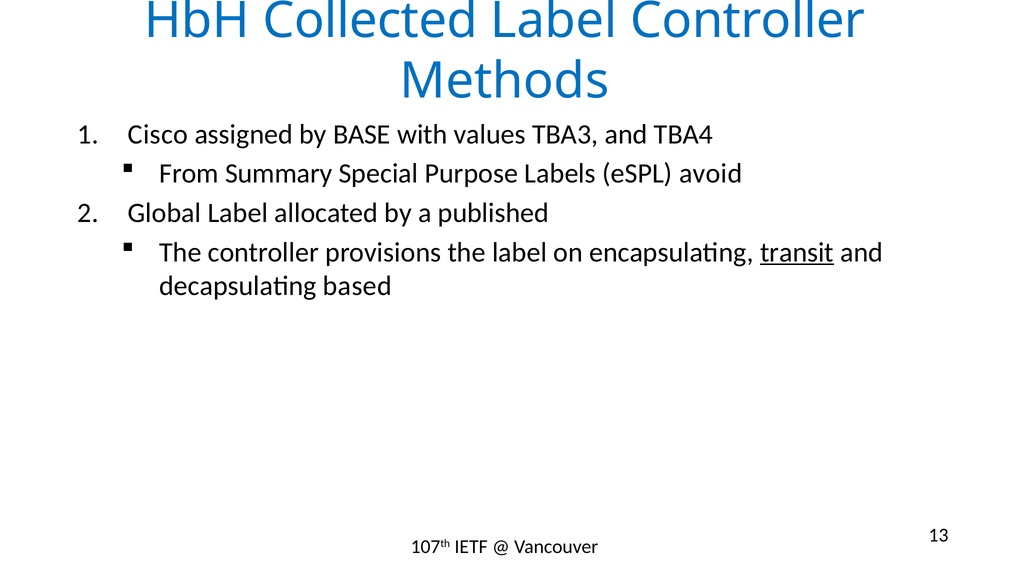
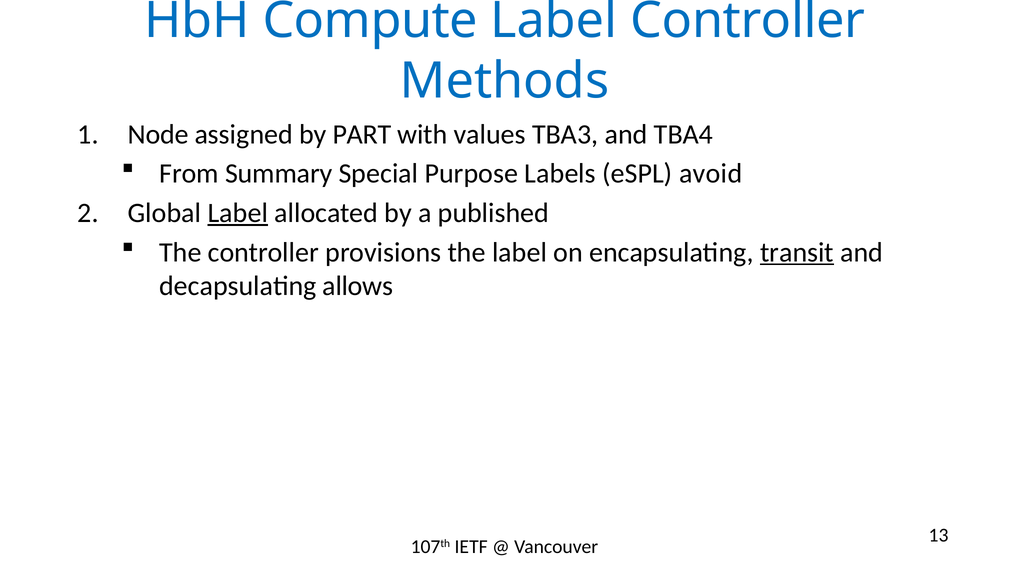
Collected: Collected -> Compute
Cisco: Cisco -> Node
BASE: BASE -> PART
Label at (238, 213) underline: none -> present
based: based -> allows
